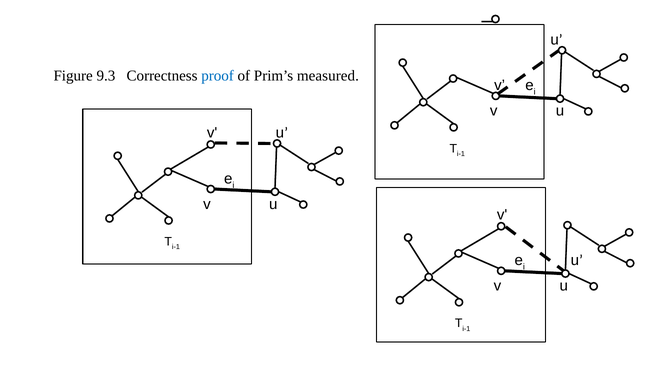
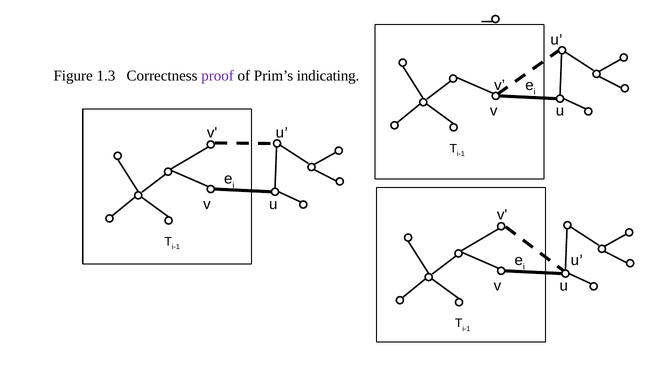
9.3: 9.3 -> 1.3
proof colour: blue -> purple
measured: measured -> indicating
